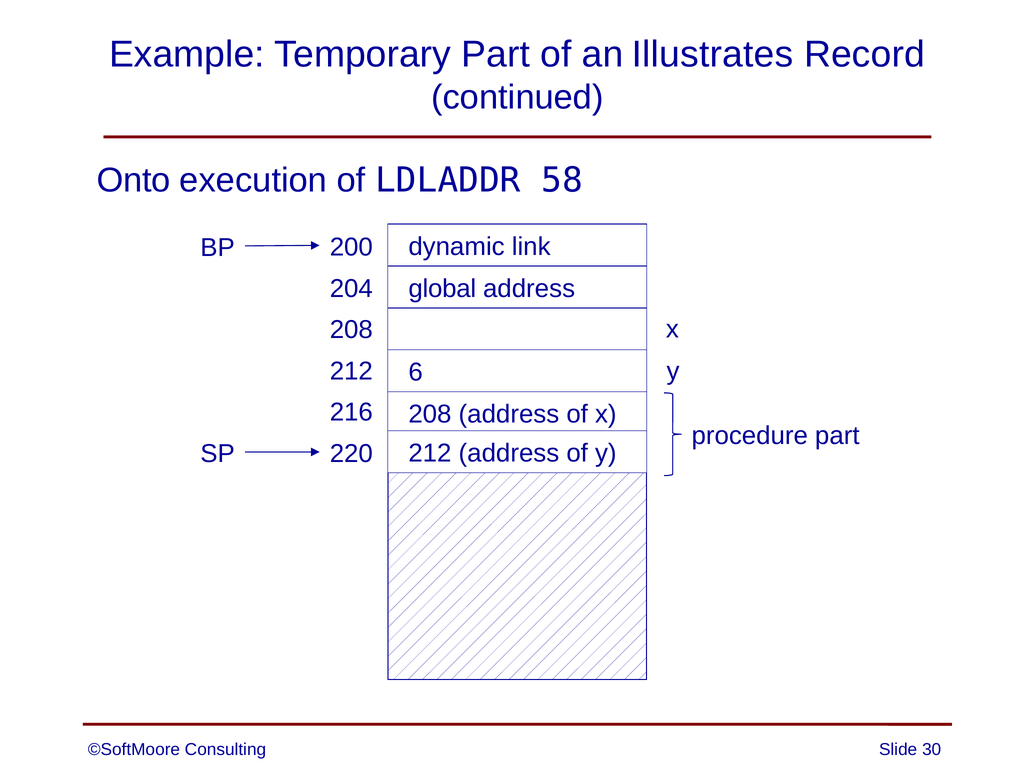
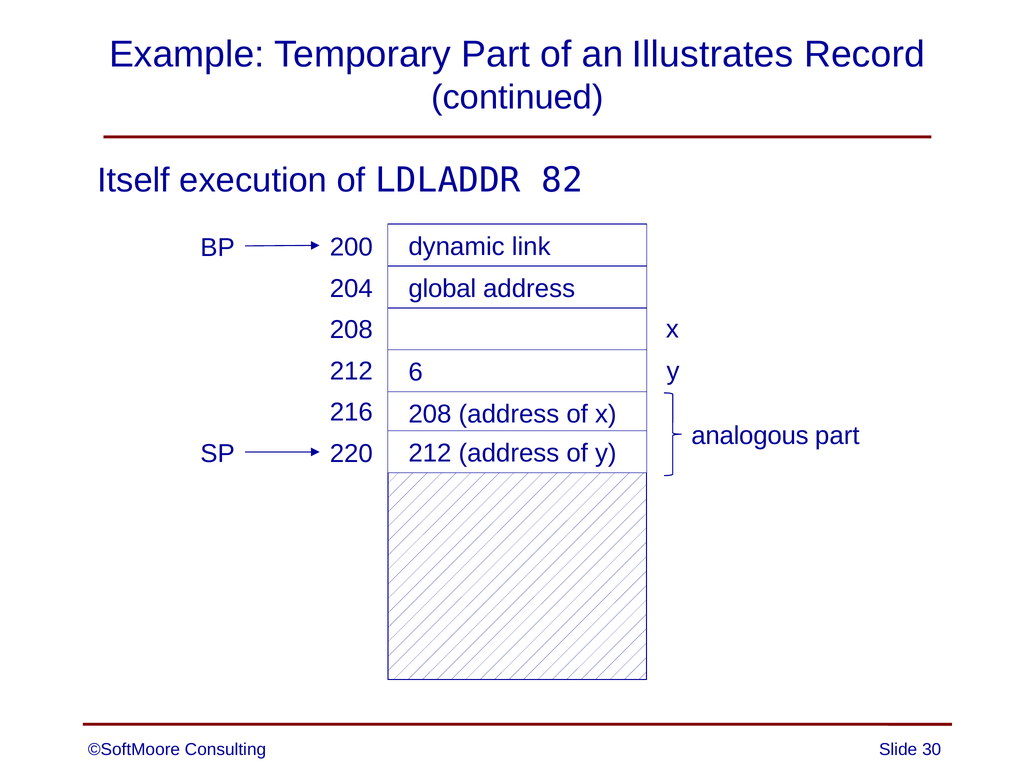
Onto: Onto -> Itself
58: 58 -> 82
procedure: procedure -> analogous
